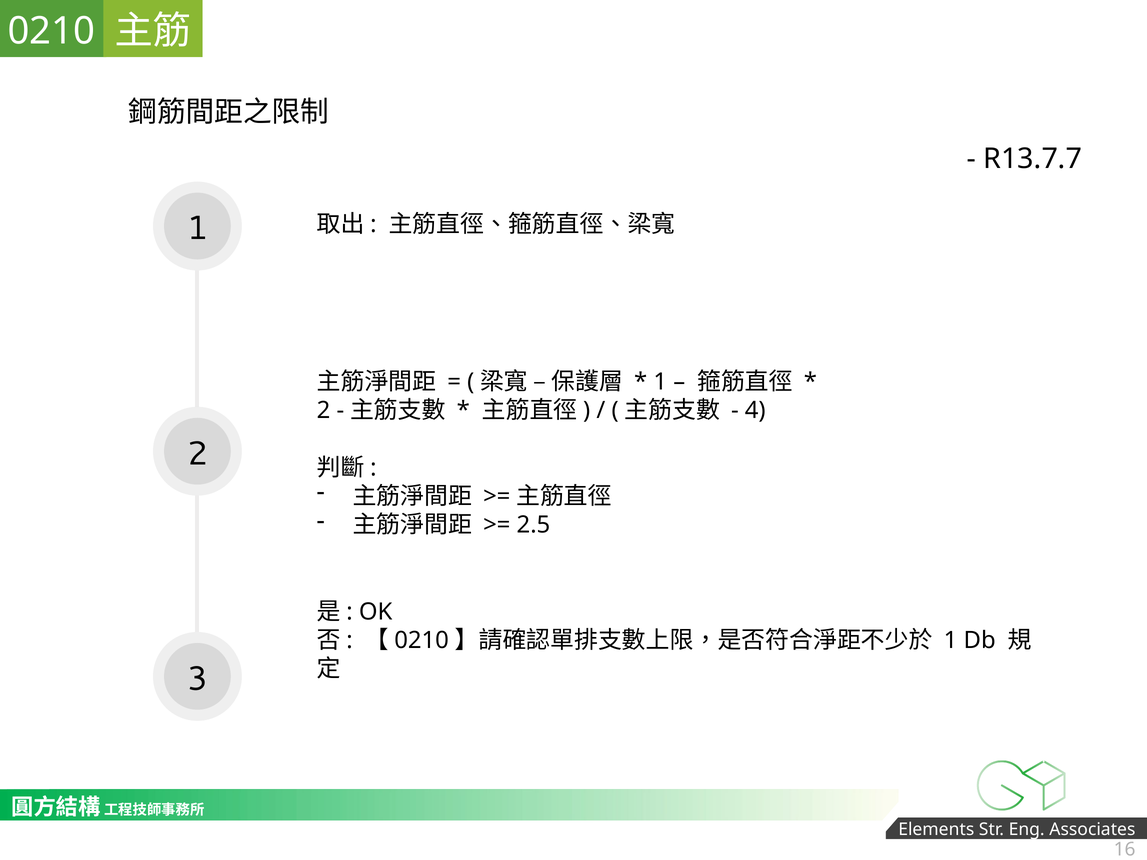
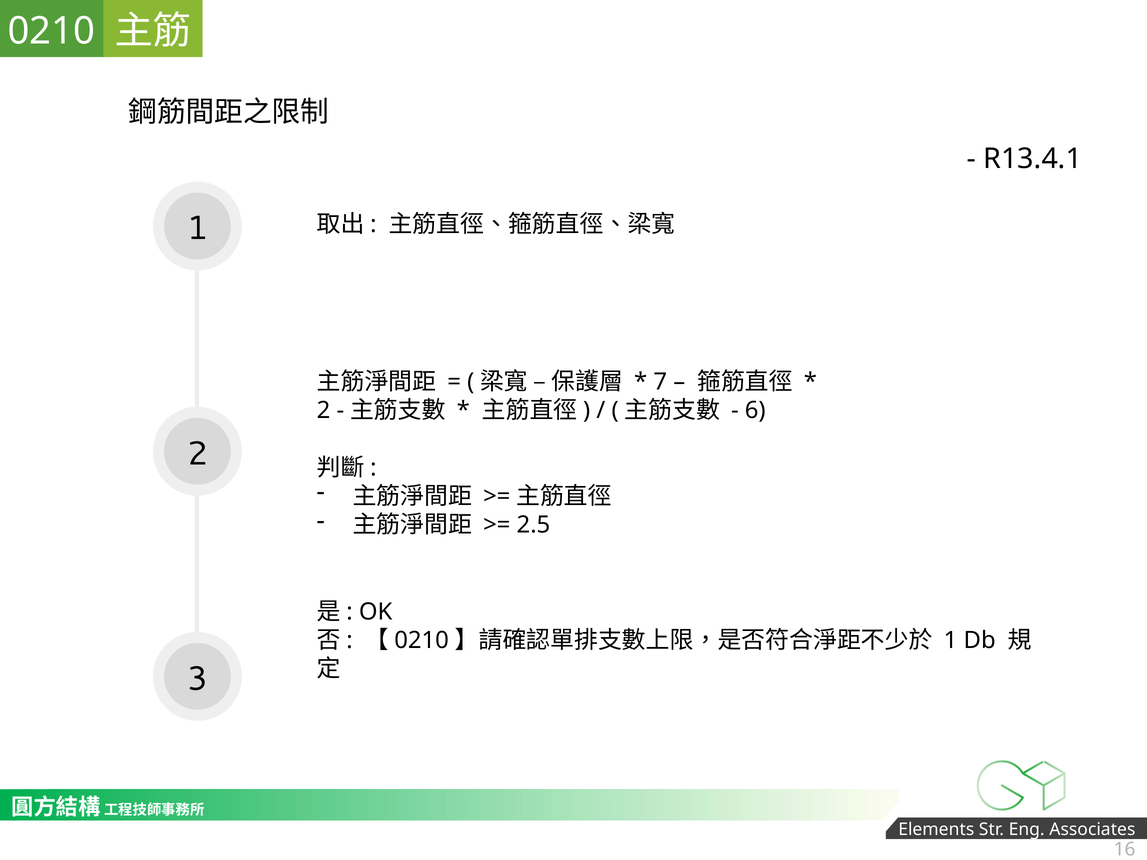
R13.7.7: R13.7.7 -> R13.4.1
1 at (660, 382): 1 -> 7
4: 4 -> 6
